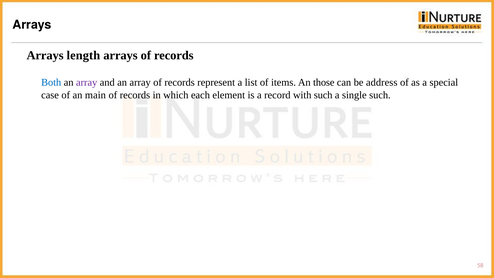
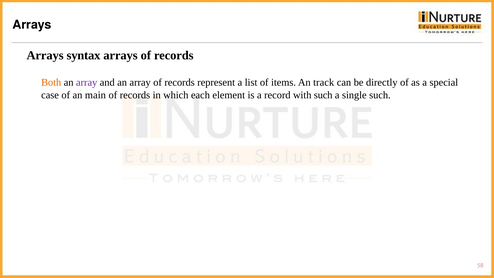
length: length -> syntax
Both colour: blue -> orange
those: those -> track
address: address -> directly
